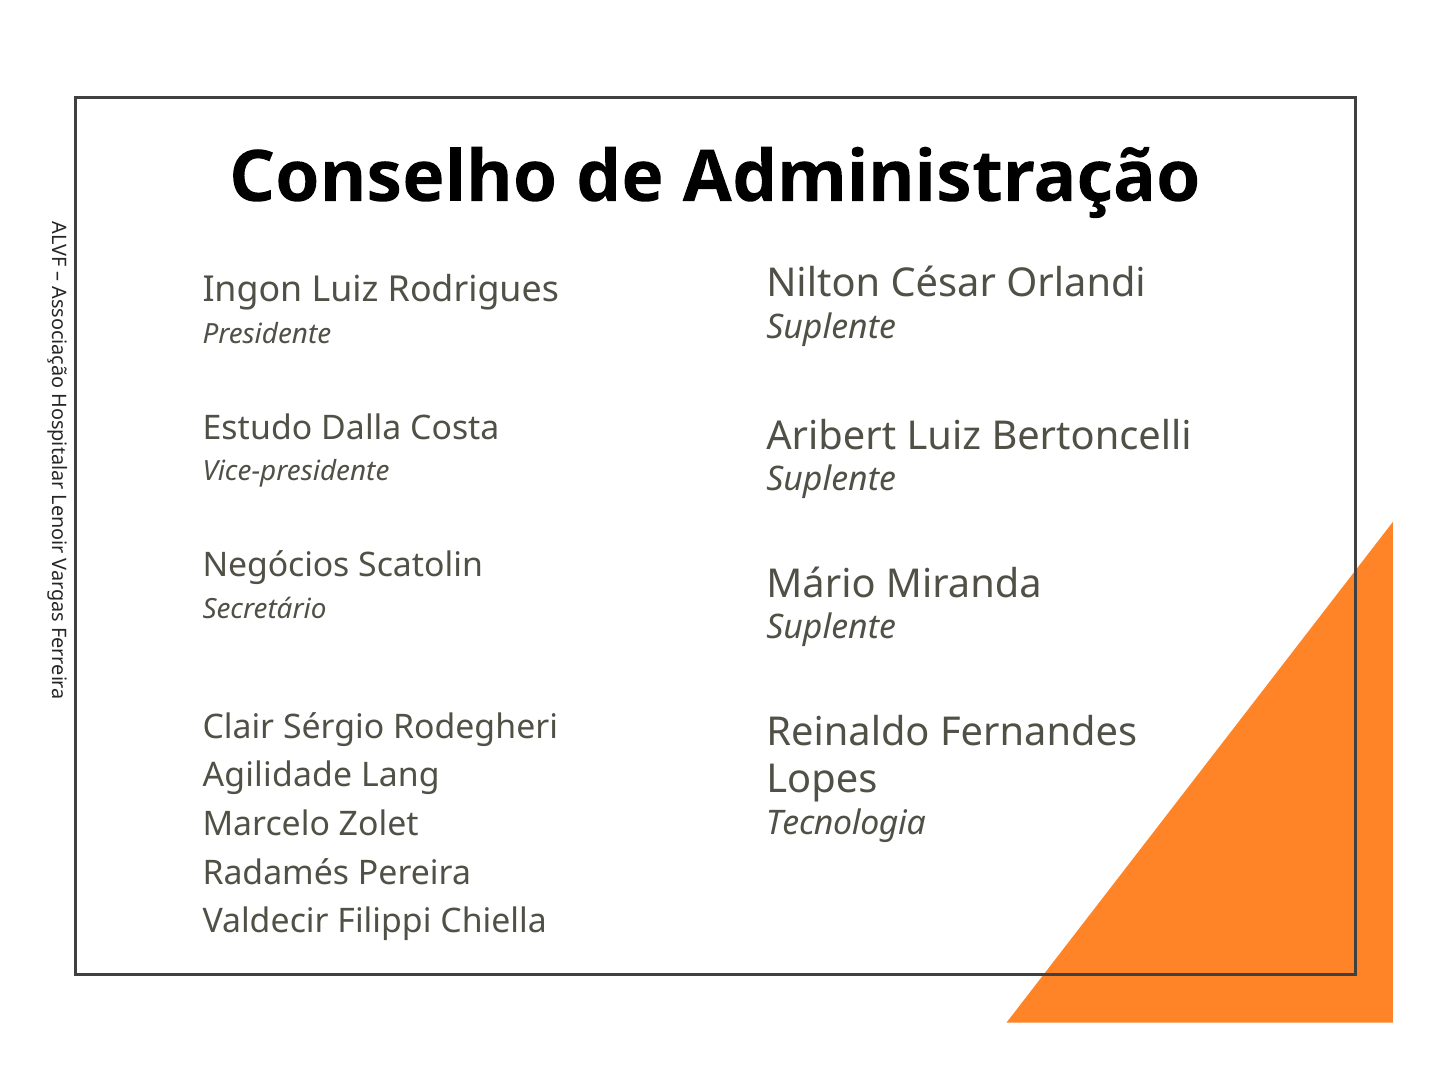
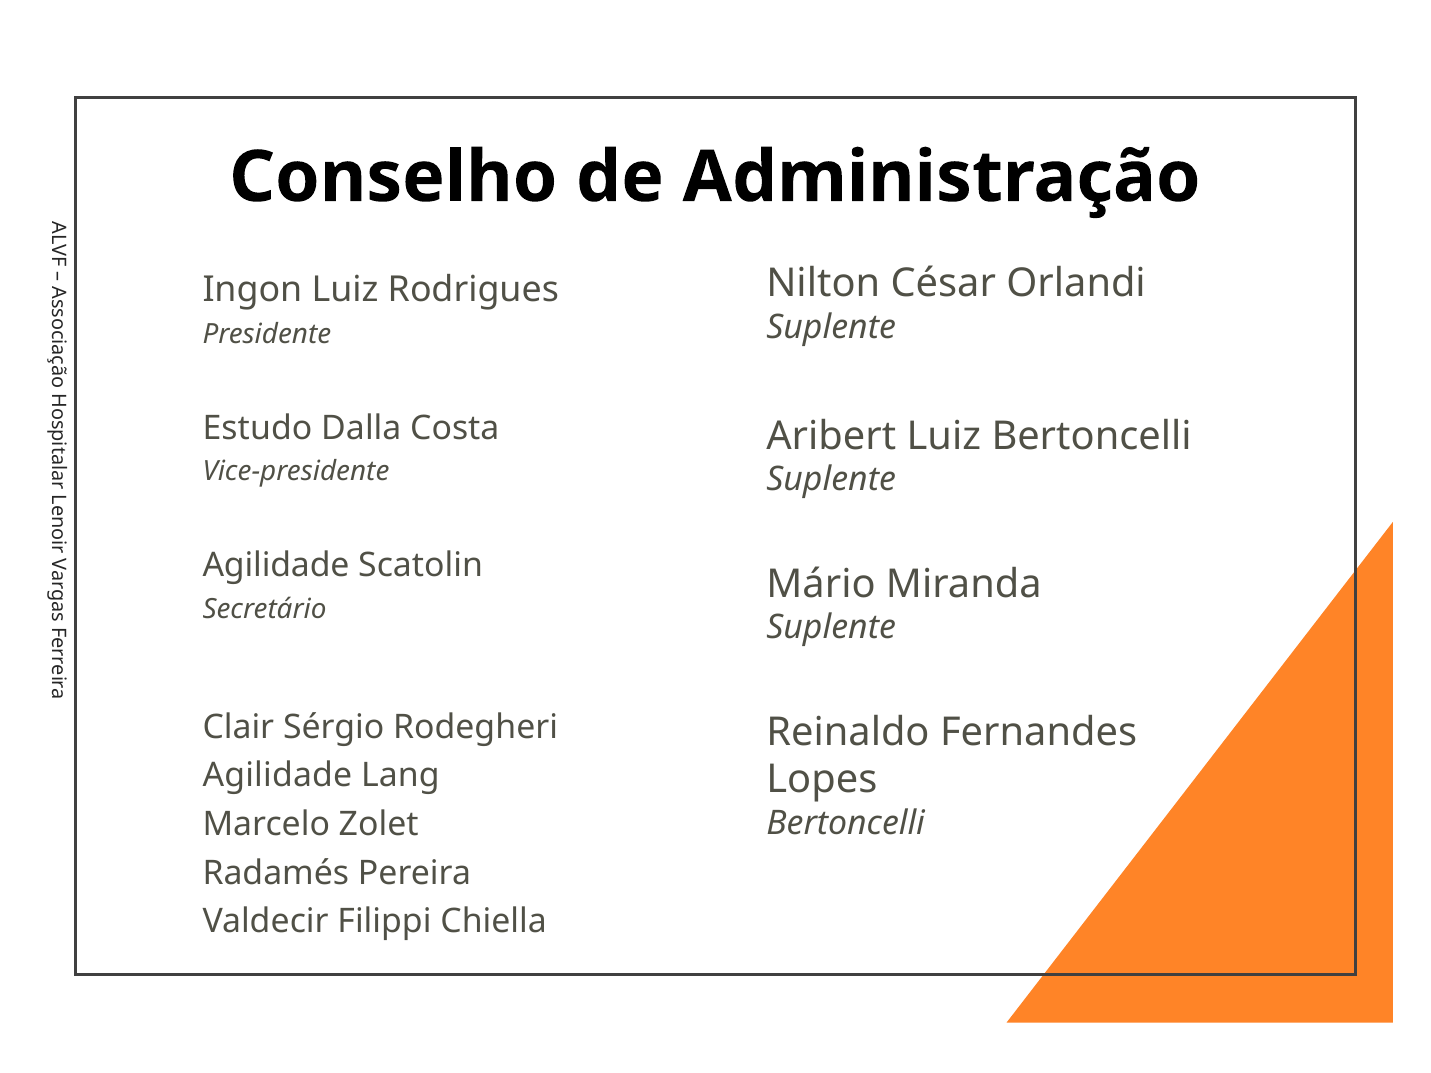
Negócios at (276, 566): Negócios -> Agilidade
Tecnologia at (846, 824): Tecnologia -> Bertoncelli
